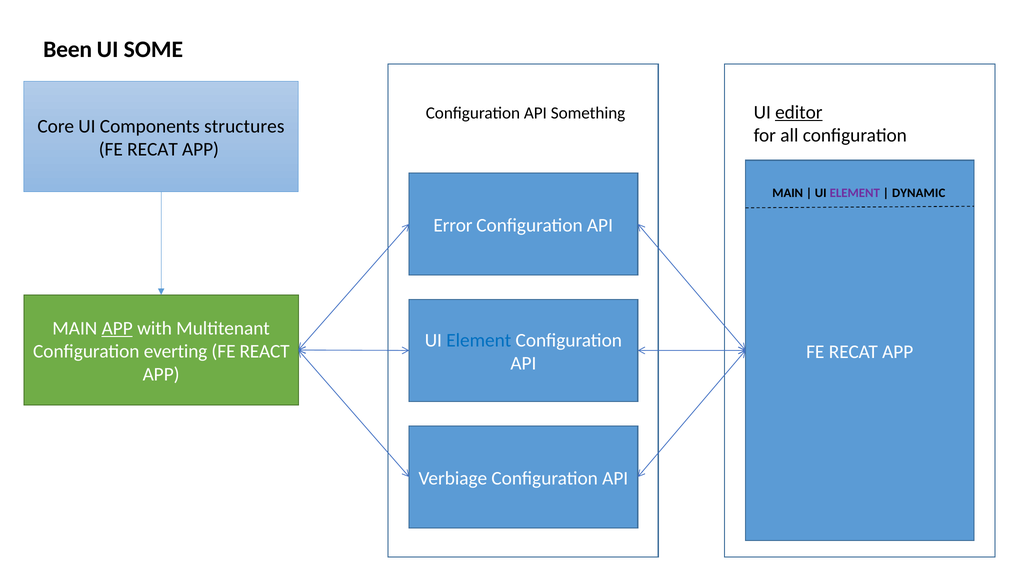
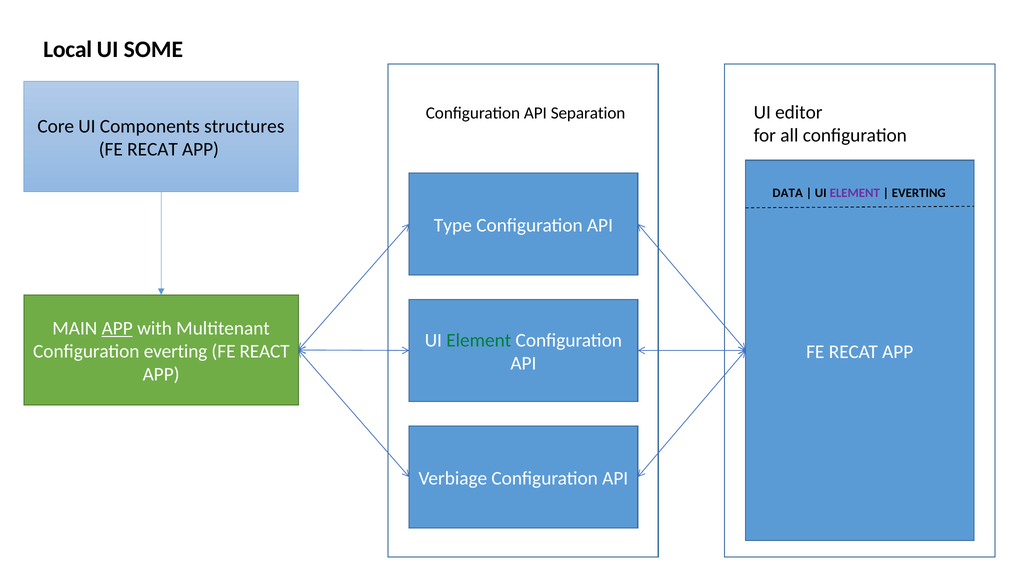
Been: Been -> Local
Something: Something -> Separation
editor underline: present -> none
MAIN at (788, 193): MAIN -> DATA
DYNAMIC at (919, 193): DYNAMIC -> EVERTING
Error: Error -> Type
Element at (479, 340) colour: blue -> green
